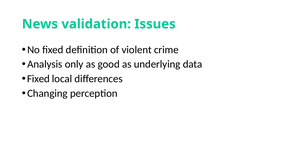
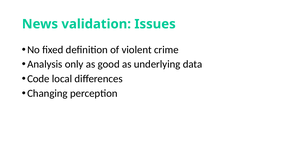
Fixed at (38, 79): Fixed -> Code
